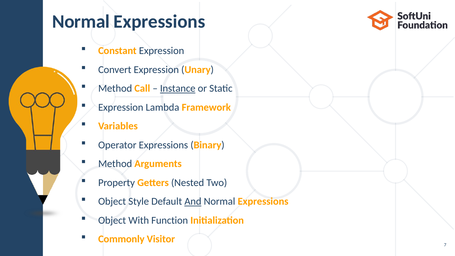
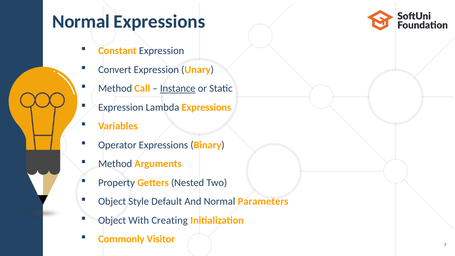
Lambda Framework: Framework -> Expressions
And underline: present -> none
Expressions at (263, 201): Expressions -> Parameters
Function: Function -> Creating
